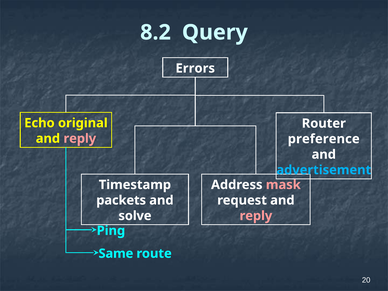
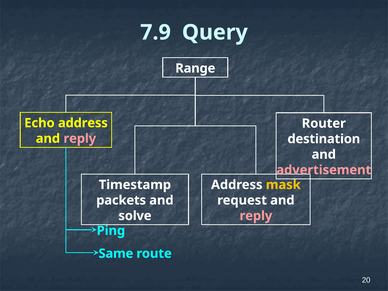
8.2: 8.2 -> 7.9
Errors: Errors -> Range
Echo original: original -> address
preference: preference -> destination
advertisement colour: light blue -> pink
mask colour: pink -> yellow
